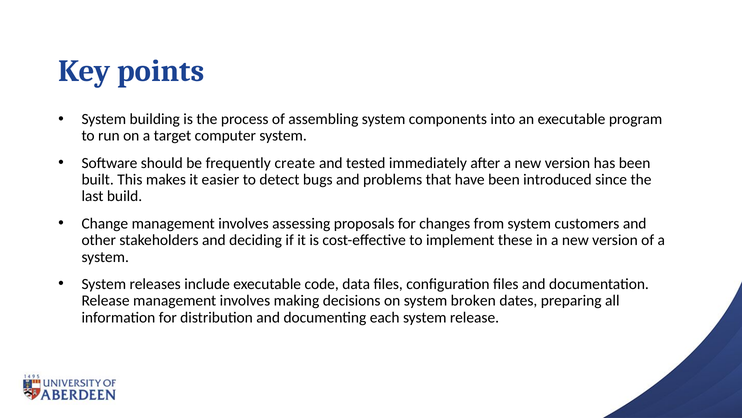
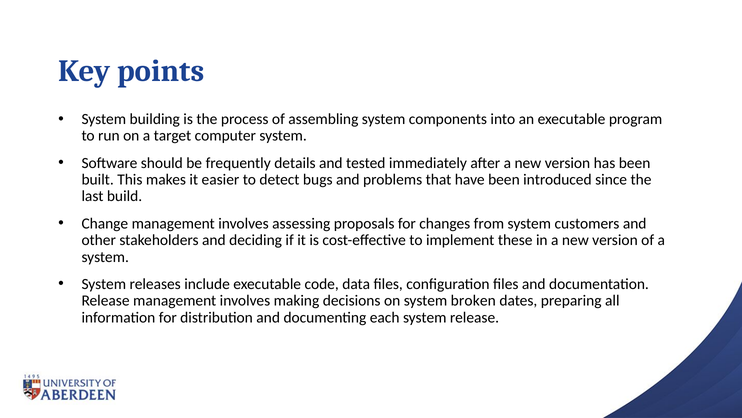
create: create -> details
